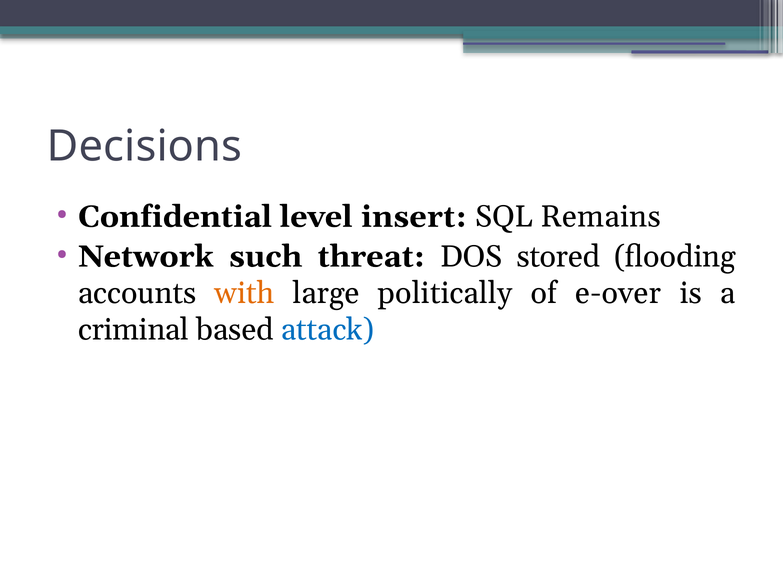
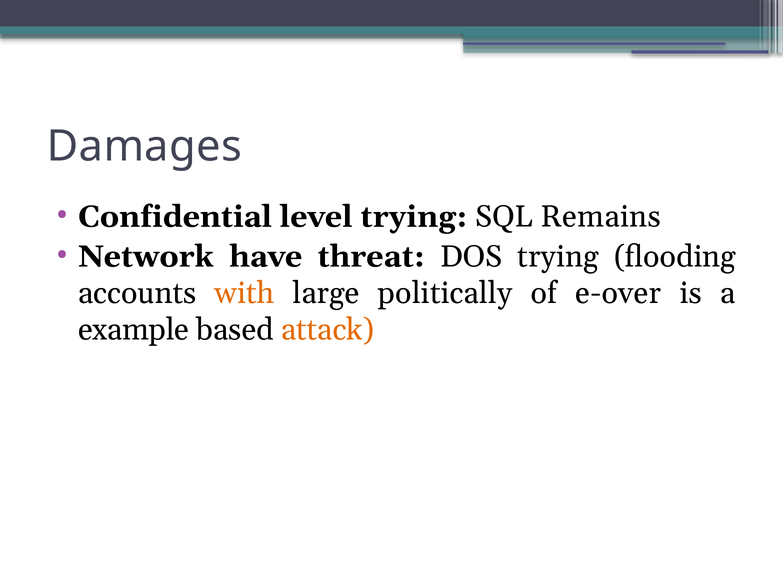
Decisions: Decisions -> Damages
level insert: insert -> trying
such: such -> have
DOS stored: stored -> trying
criminal: criminal -> example
attack colour: blue -> orange
